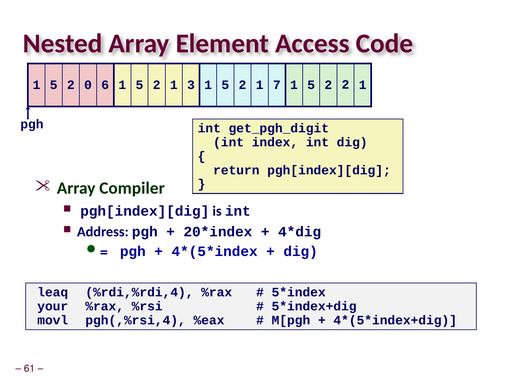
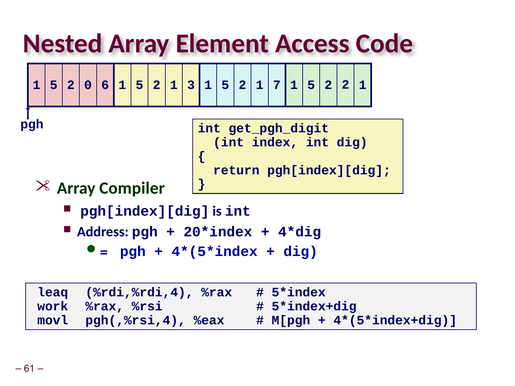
your: your -> work
